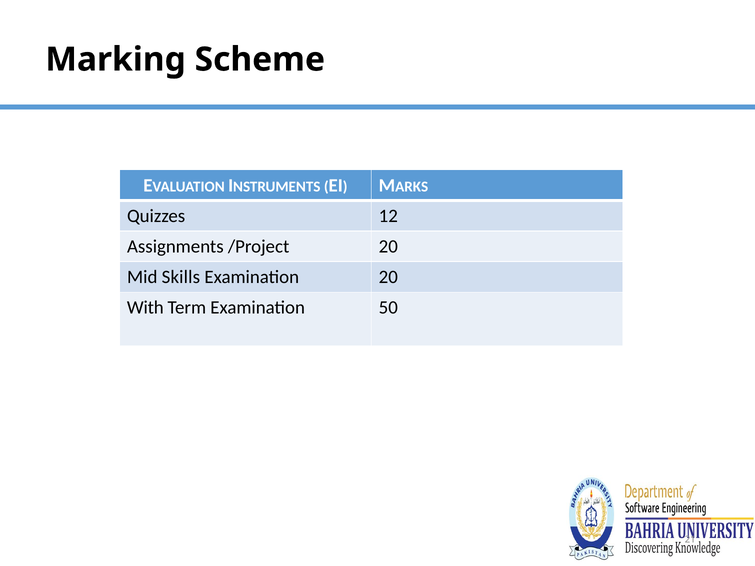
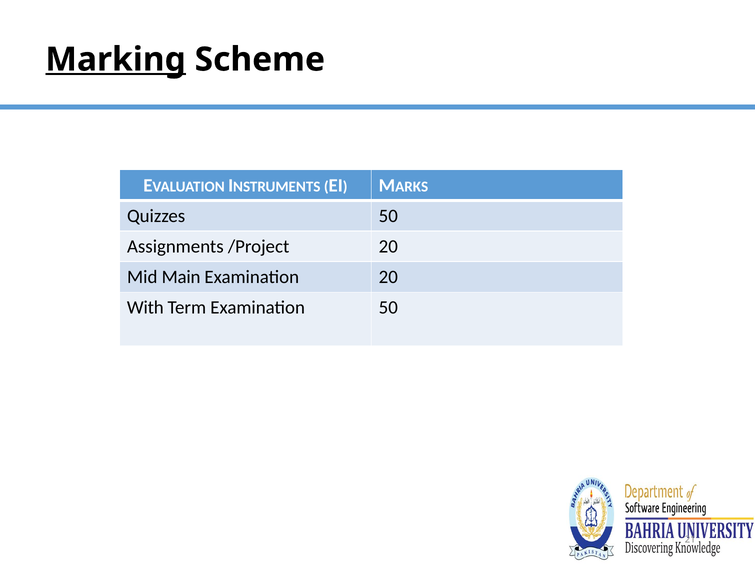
Marking underline: none -> present
Quizzes 12: 12 -> 50
Skills: Skills -> Main
